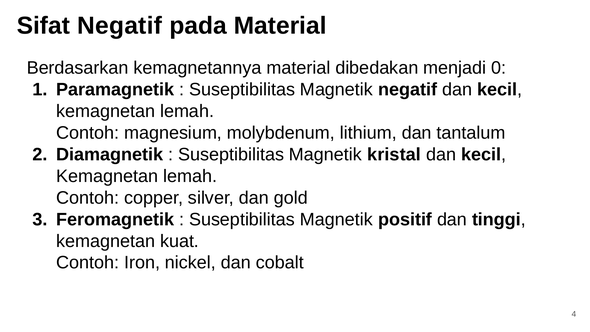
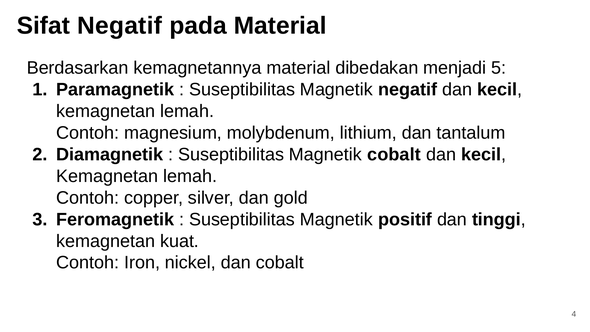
0: 0 -> 5
Magnetik kristal: kristal -> cobalt
